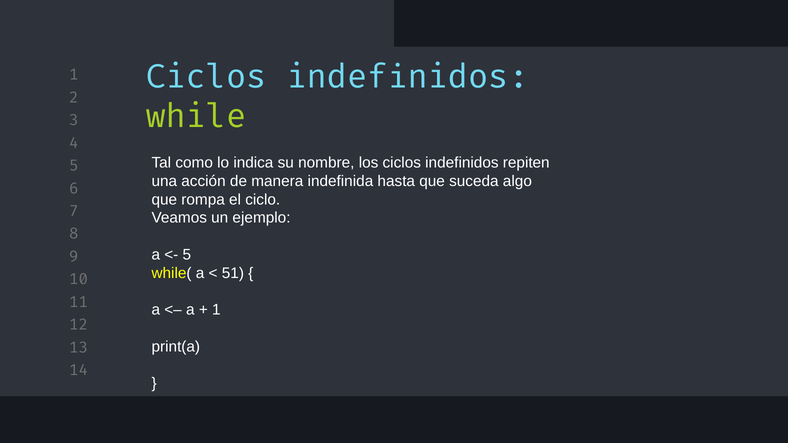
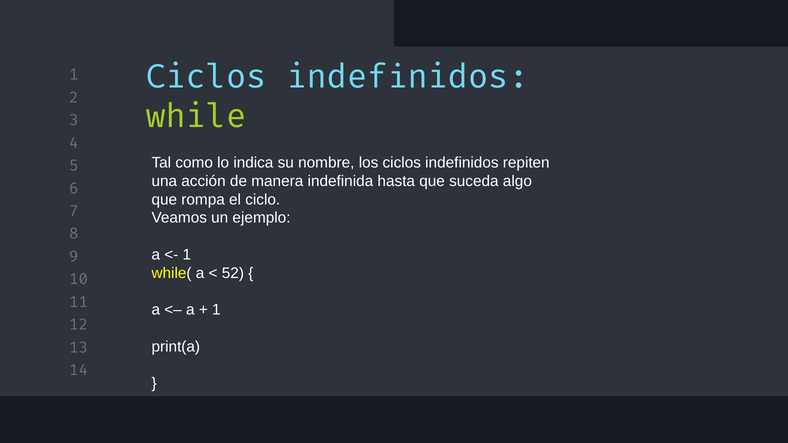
5 at (187, 255): 5 -> 1
51: 51 -> 52
